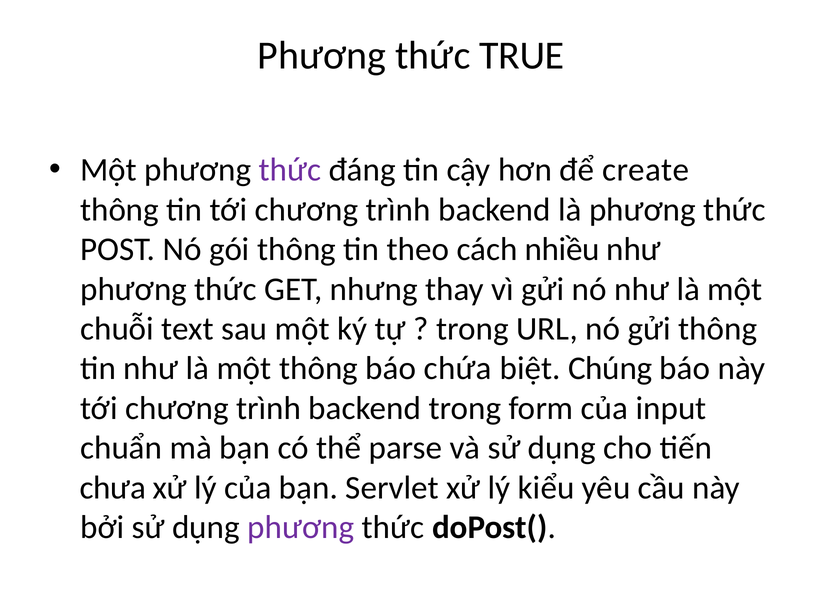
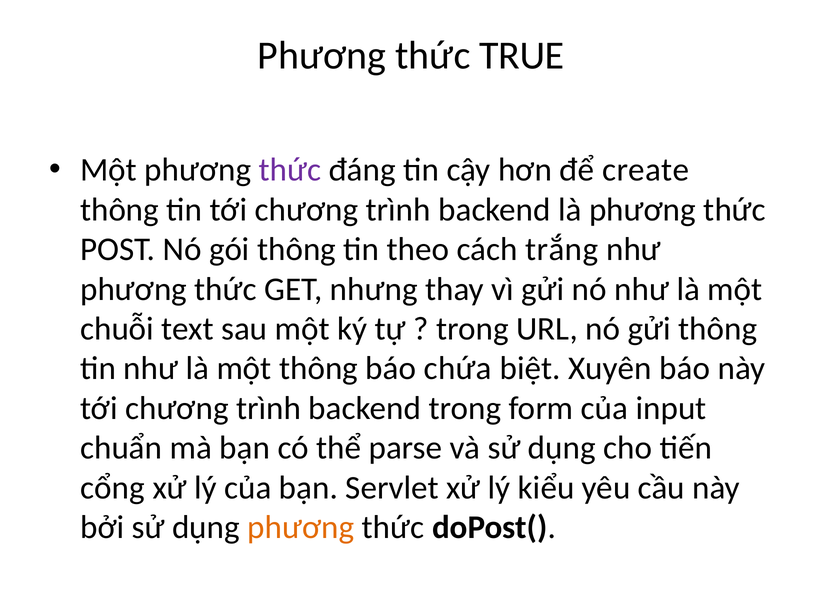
nhiều: nhiều -> trắng
Chúng: Chúng -> Xuyên
chưa: chưa -> cổng
phương at (301, 528) colour: purple -> orange
